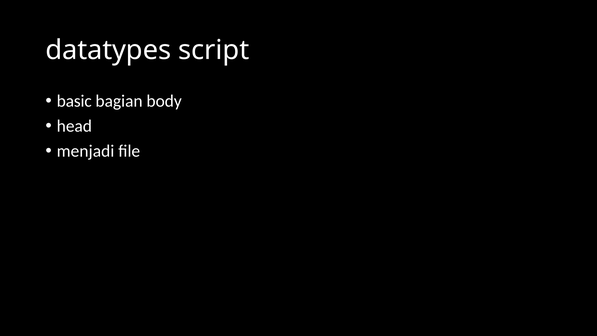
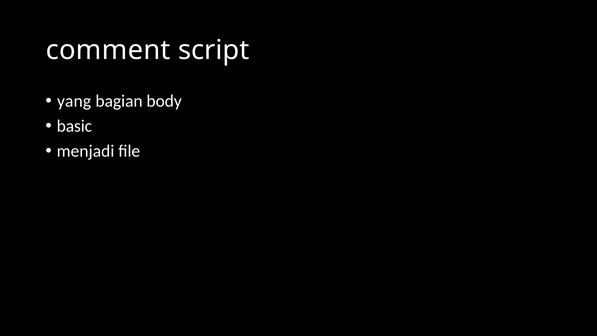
datatypes: datatypes -> comment
basic: basic -> yang
head: head -> basic
